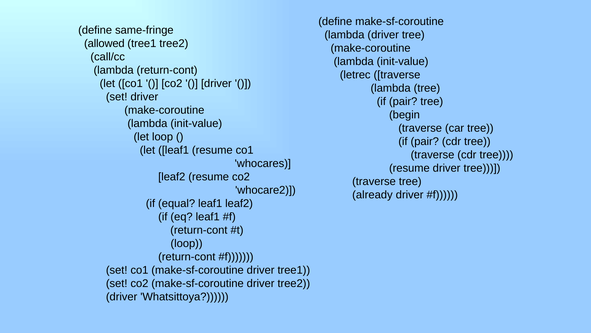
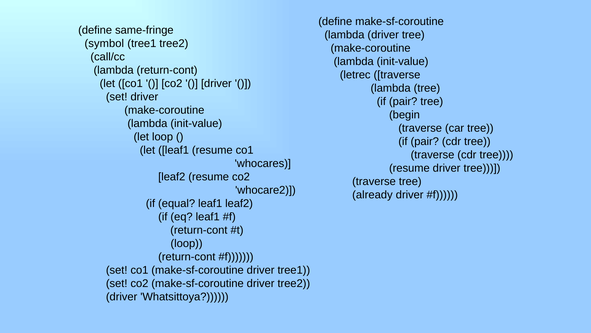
allowed: allowed -> symbol
